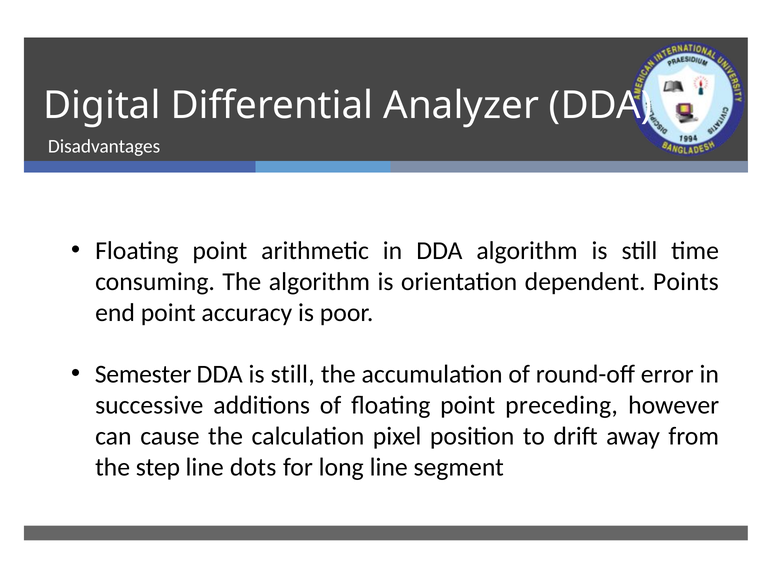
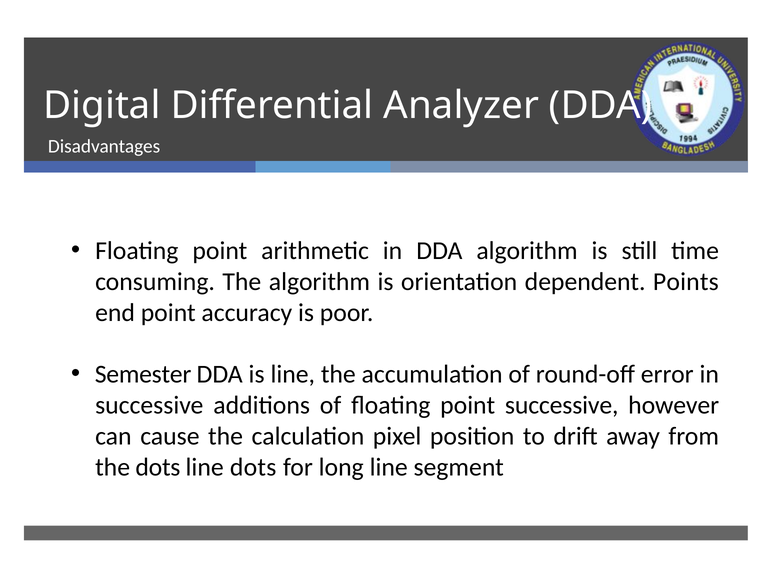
DDA is still: still -> line
point preceding: preceding -> successive
the step: step -> dots
